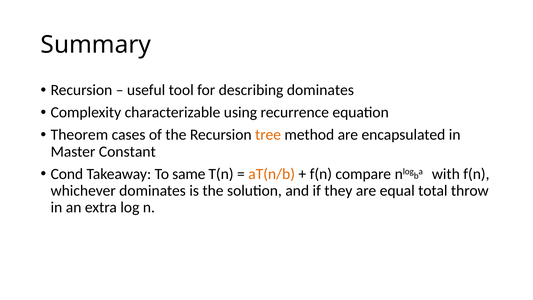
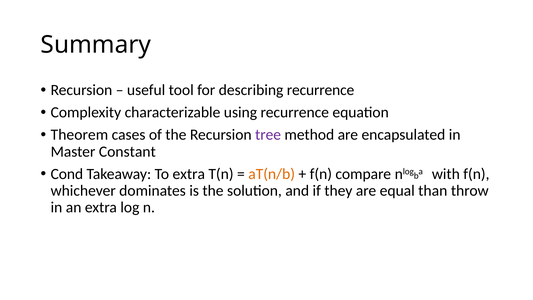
describing dominates: dominates -> recurrence
tree colour: orange -> purple
To same: same -> extra
total: total -> than
